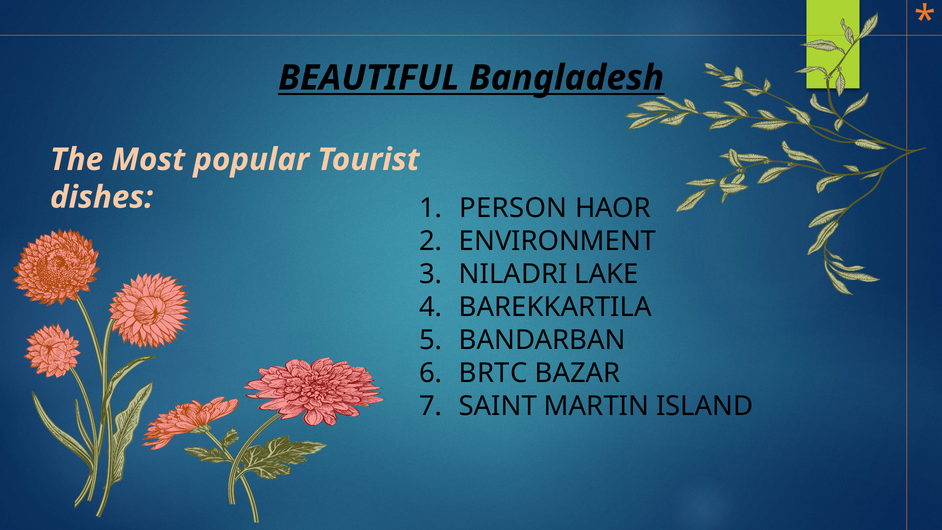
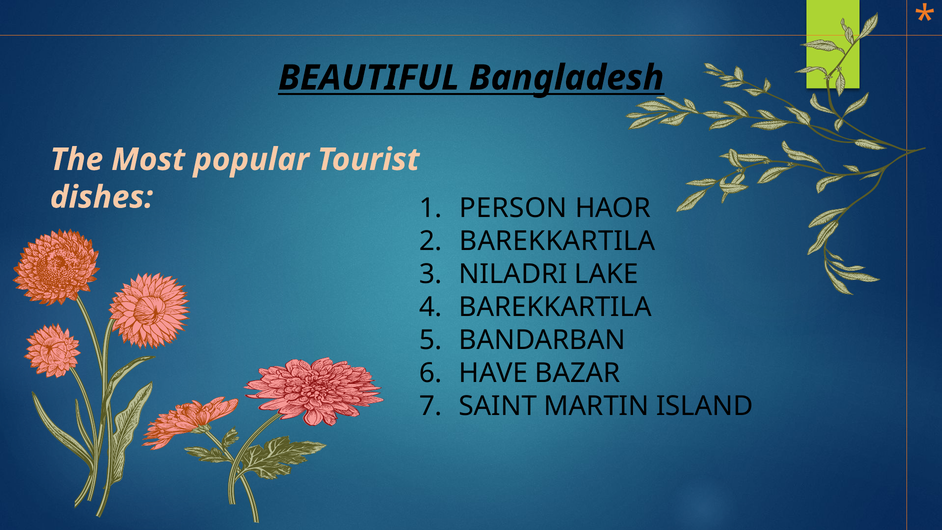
ENVIRONMENT at (558, 241): ENVIRONMENT -> BAREKKARTILA
BRTC: BRTC -> HAVE
